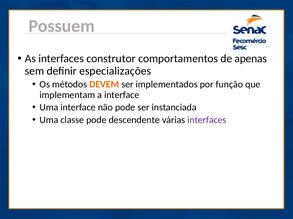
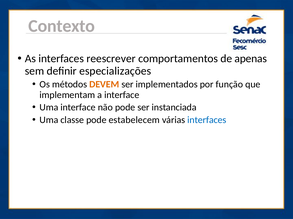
Possuem: Possuem -> Contexto
construtor: construtor -> reescrever
descendente: descendente -> estabelecem
interfaces at (207, 120) colour: purple -> blue
